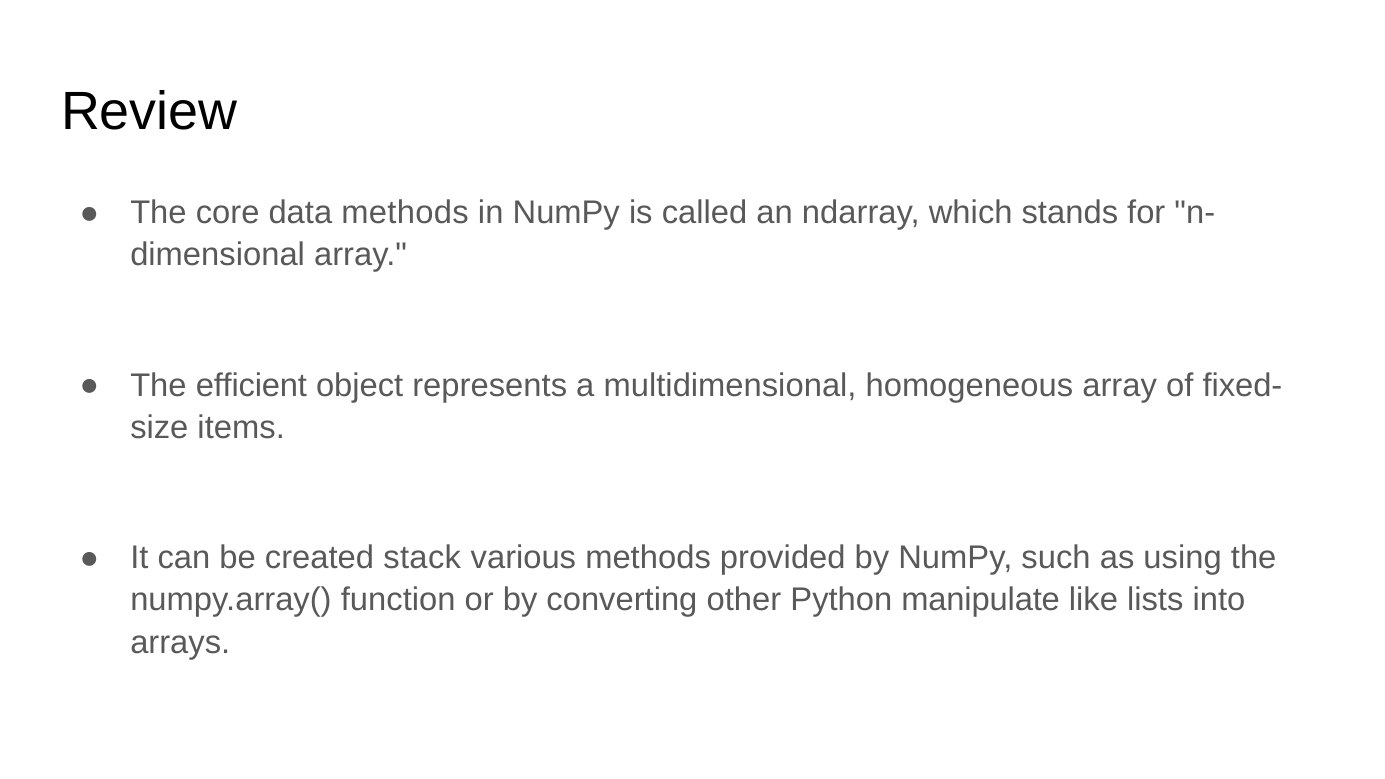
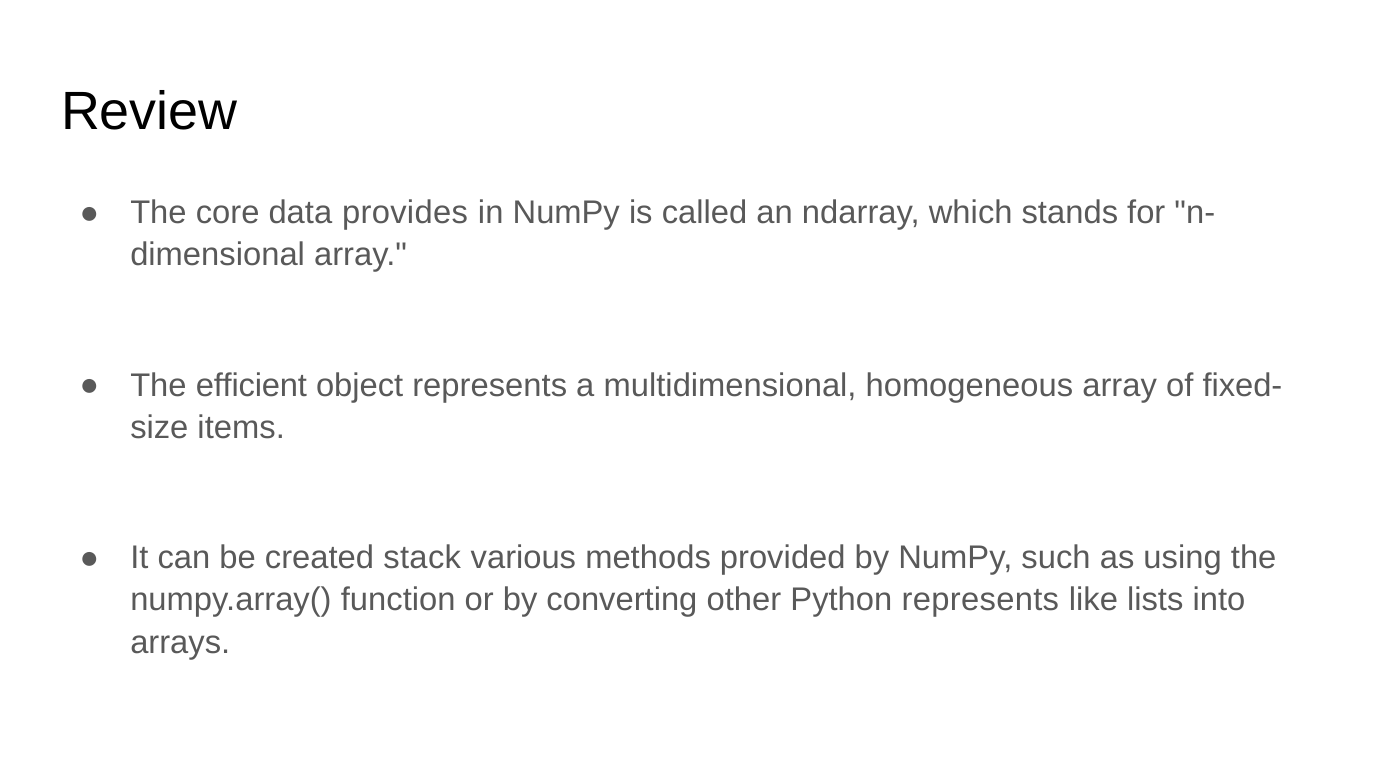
data methods: methods -> provides
Python manipulate: manipulate -> represents
